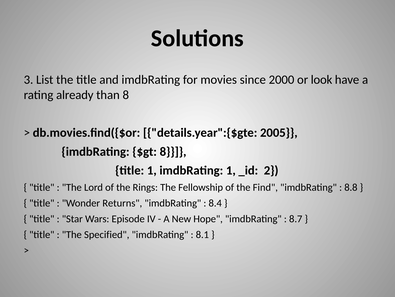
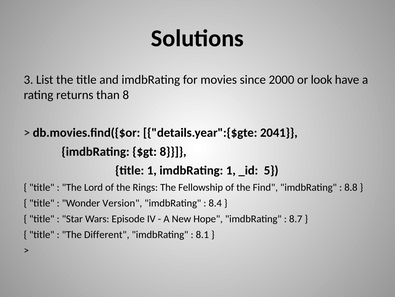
already: already -> returns
2005: 2005 -> 2041
2: 2 -> 5
Returns: Returns -> Version
Specified: Specified -> Different
